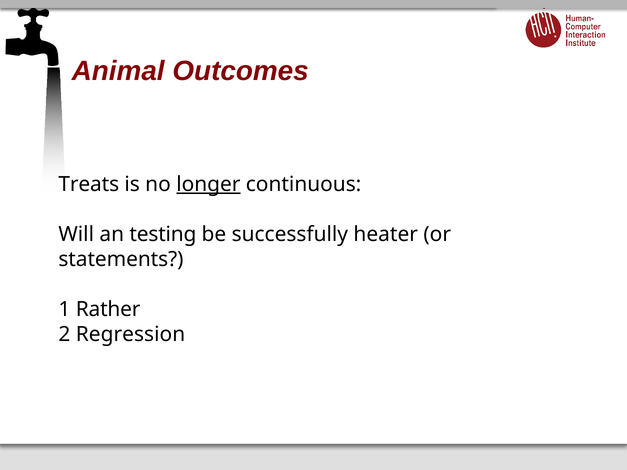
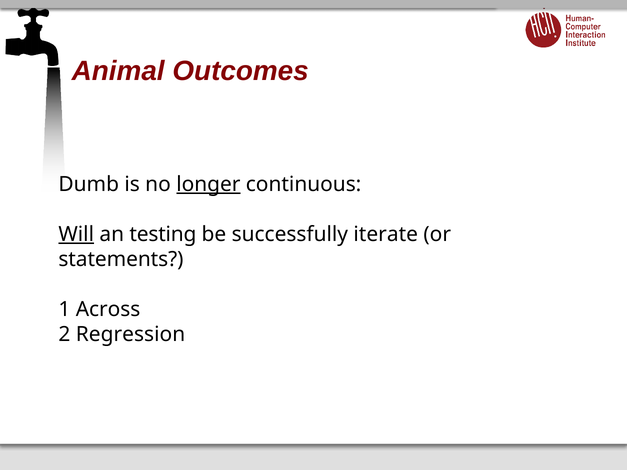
Treats: Treats -> Dumb
Will underline: none -> present
heater: heater -> iterate
Rather: Rather -> Across
